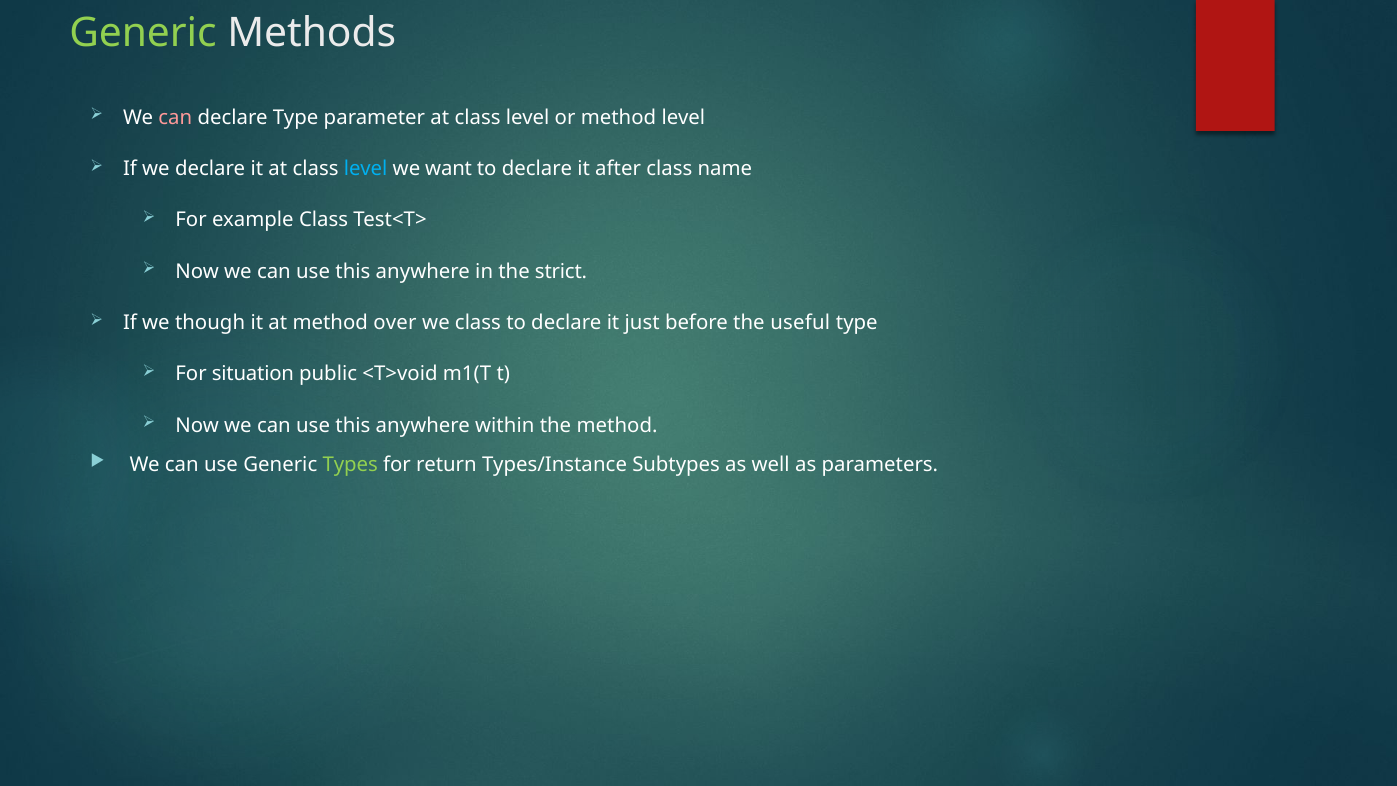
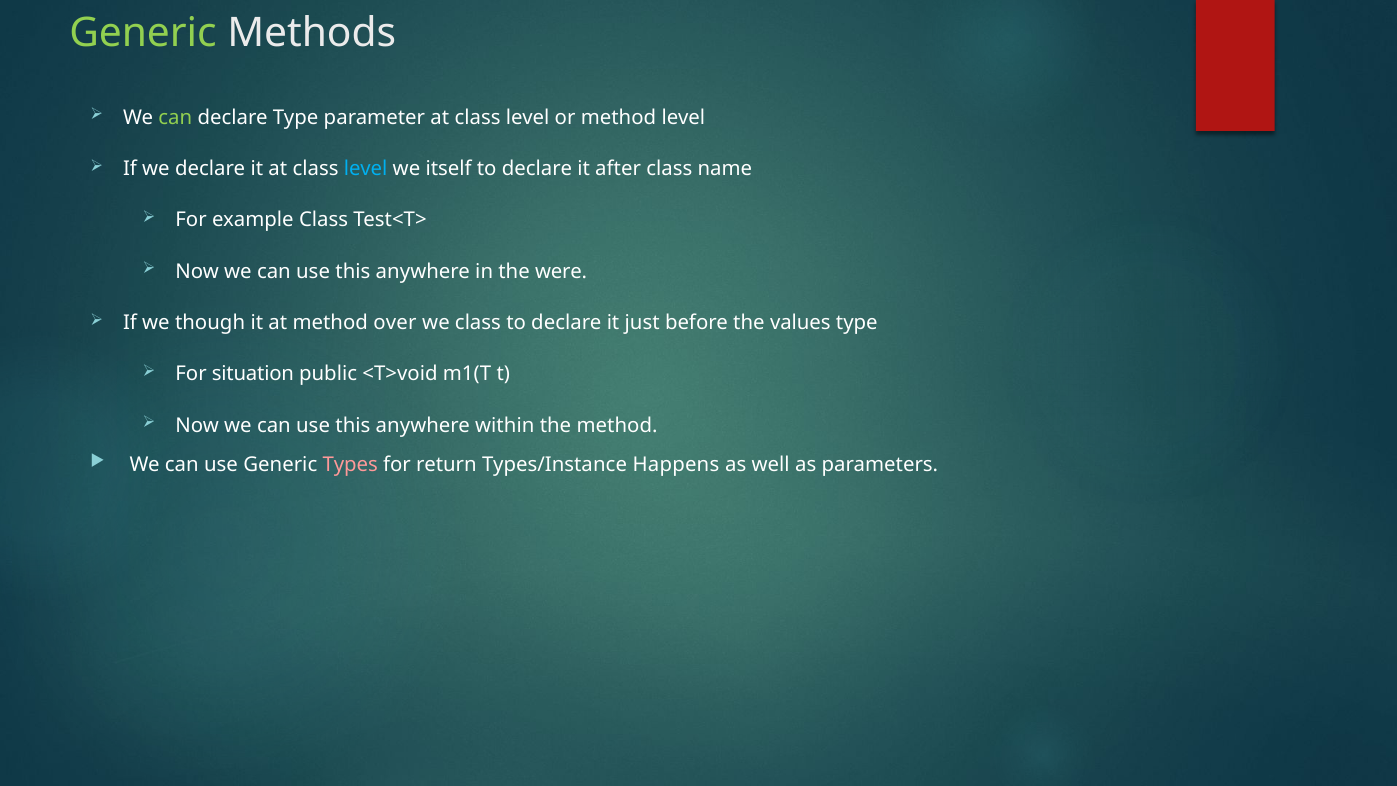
can at (175, 117) colour: pink -> light green
want: want -> itself
strict: strict -> were
useful: useful -> values
Types colour: light green -> pink
Subtypes: Subtypes -> Happens
